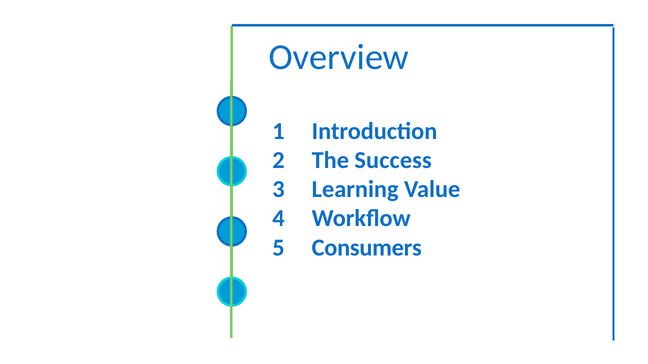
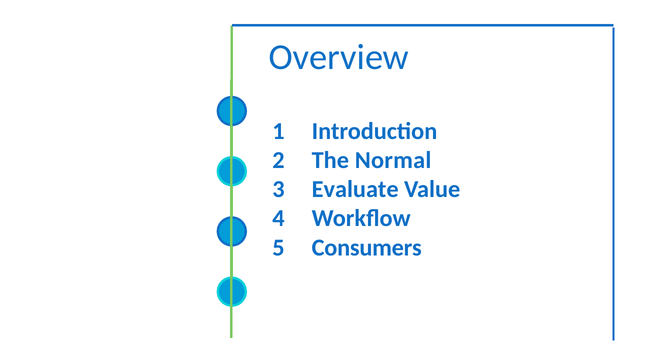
Success: Success -> Normal
Learning: Learning -> Evaluate
